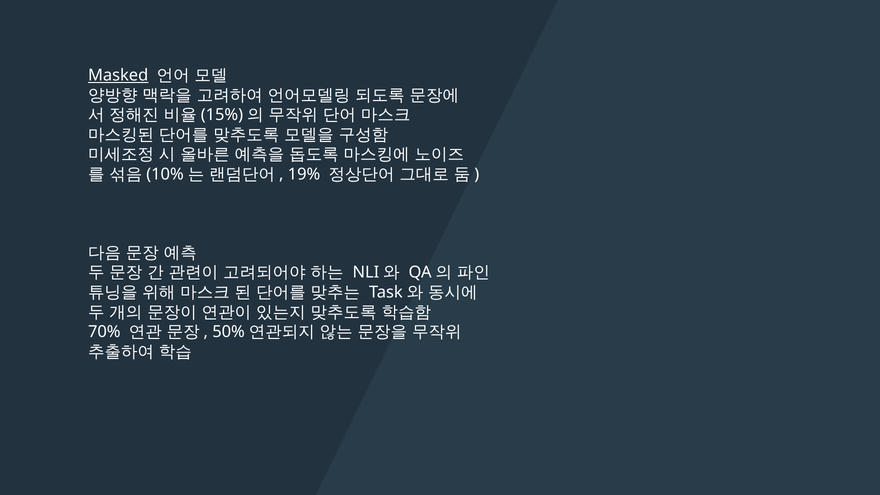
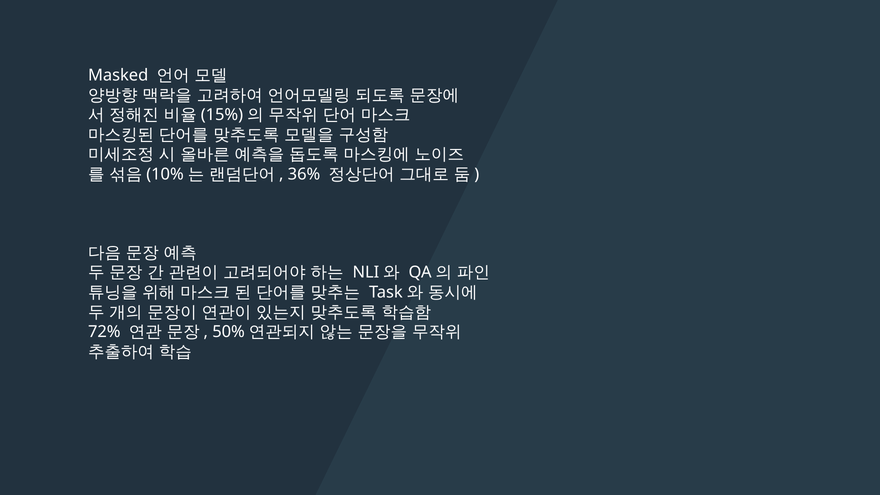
Masked underline: present -> none
19%: 19% -> 36%
70%: 70% -> 72%
